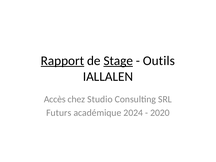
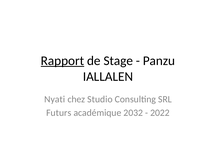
Stage underline: present -> none
Outils: Outils -> Panzu
Accès: Accès -> Nyati
2024: 2024 -> 2032
2020: 2020 -> 2022
